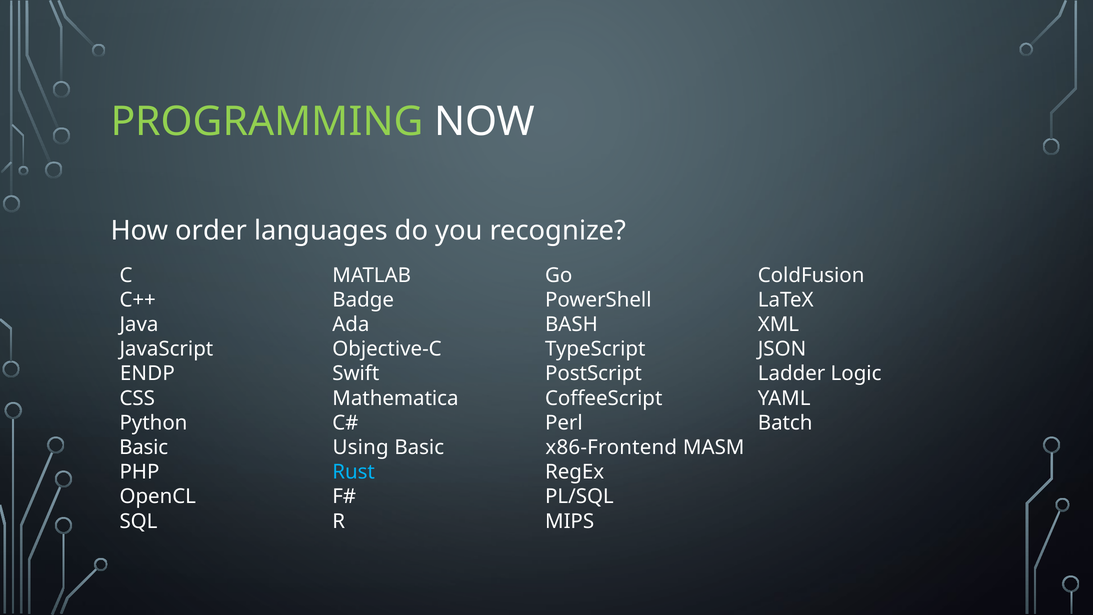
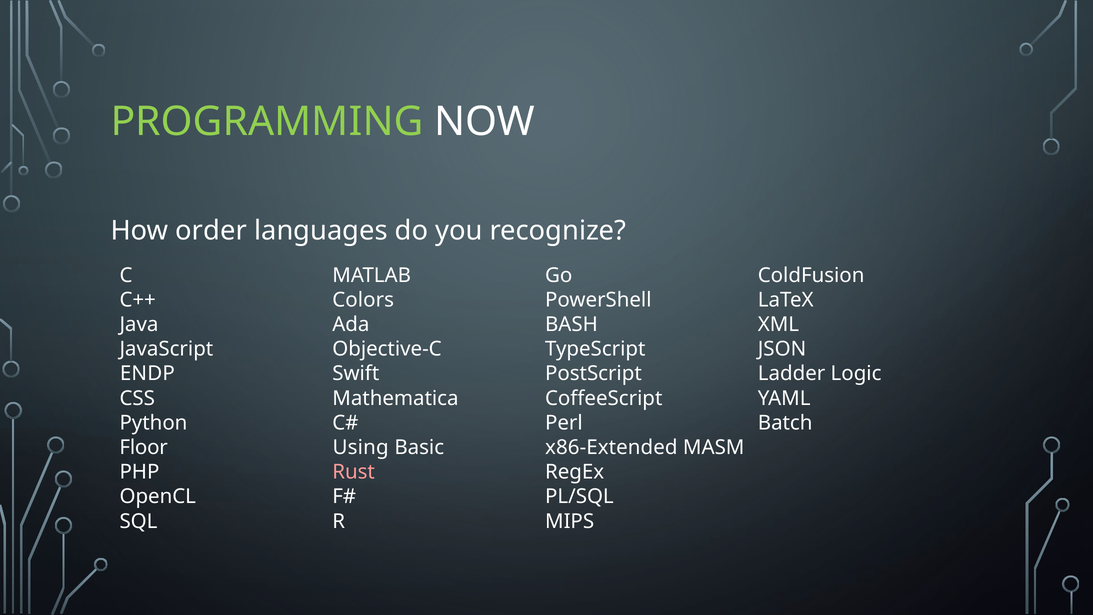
Badge: Badge -> Colors
Basic at (144, 447): Basic -> Floor
x86-Frontend: x86-Frontend -> x86-Extended
Rust colour: light blue -> pink
